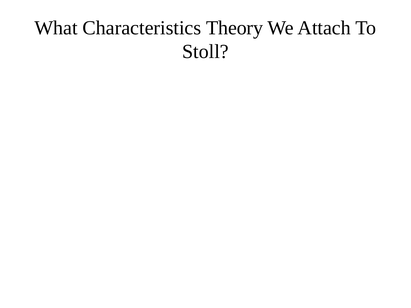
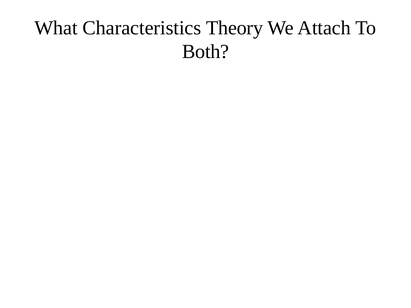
Stoll: Stoll -> Both
